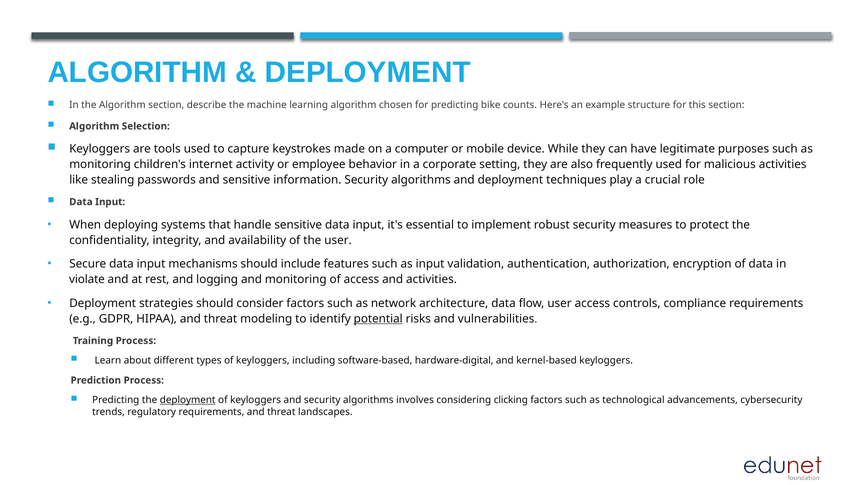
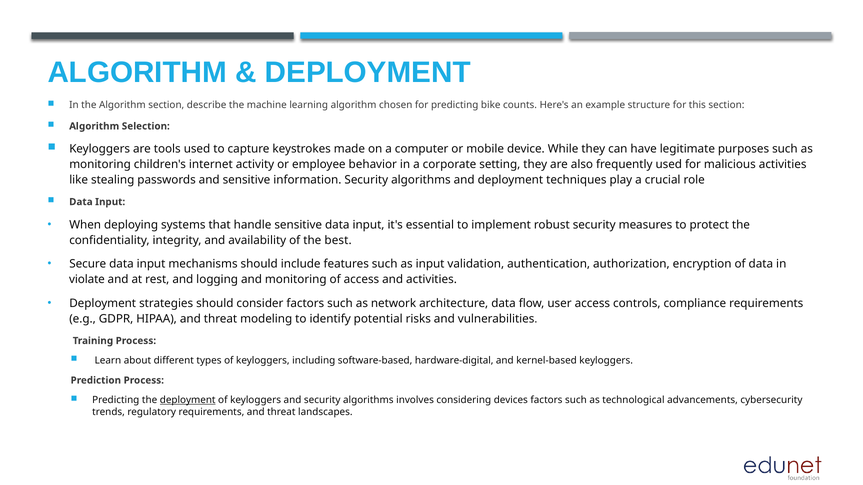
the user: user -> best
potential underline: present -> none
clicking: clicking -> devices
